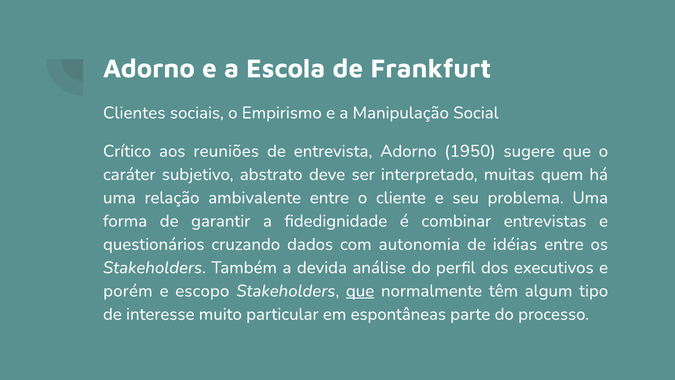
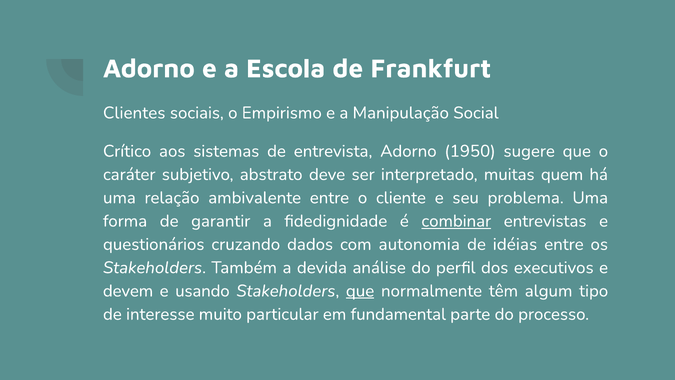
reuniões: reuniões -> sistemas
combinar underline: none -> present
porém: porém -> devem
escopo: escopo -> usando
espontâneas: espontâneas -> fundamental
